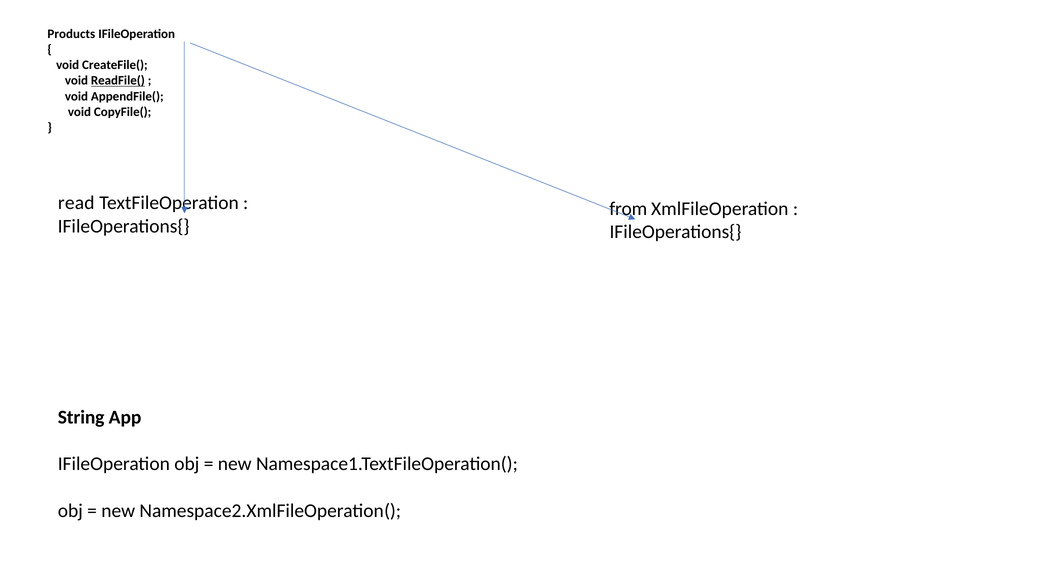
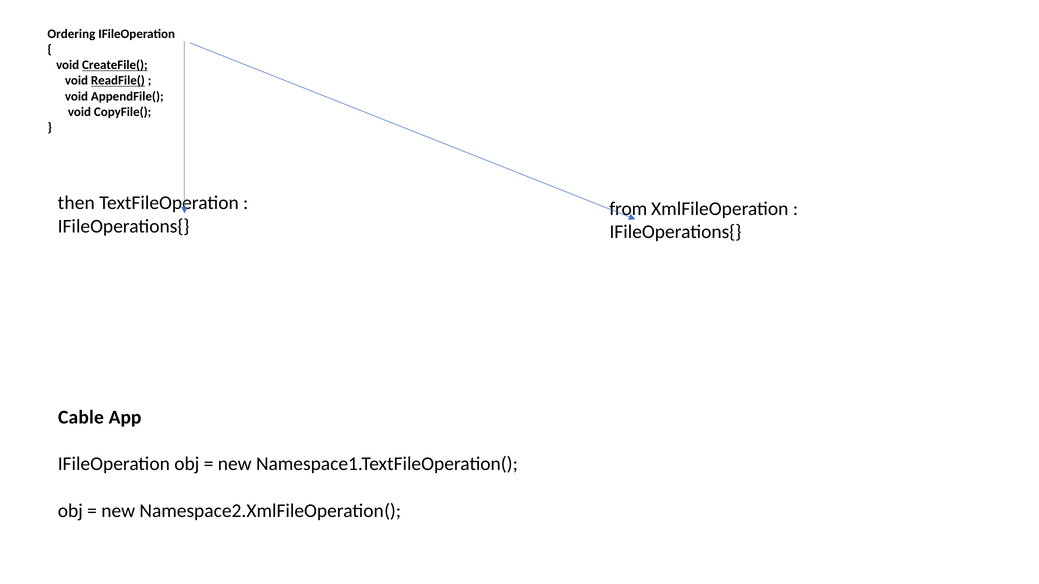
Products: Products -> Ordering
CreateFile( underline: none -> present
read: read -> then
String: String -> Cable
